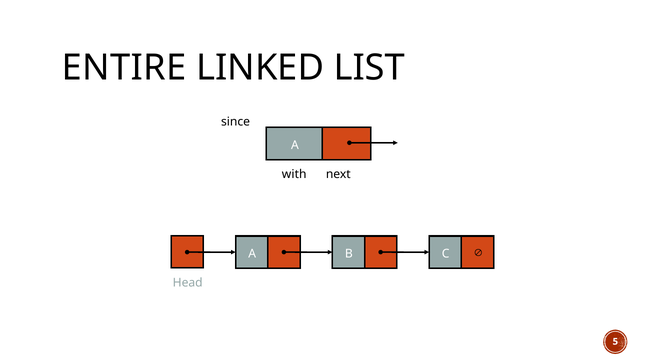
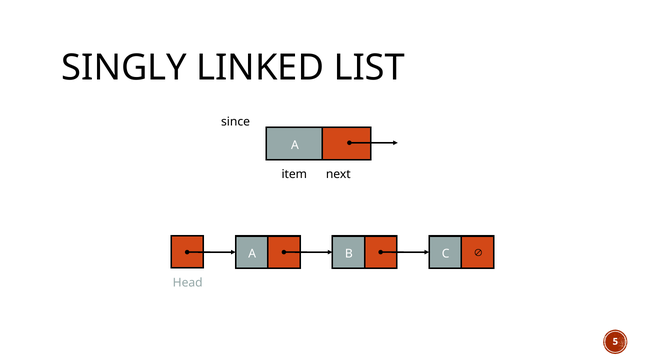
ENTIRE: ENTIRE -> SINGLY
with: with -> item
